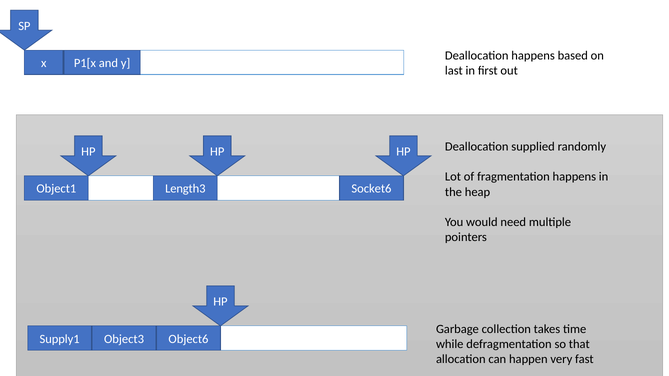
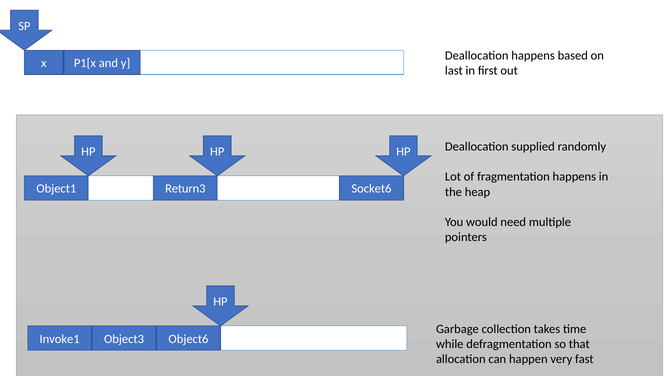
Length3: Length3 -> Return3
Supply1: Supply1 -> Invoke1
